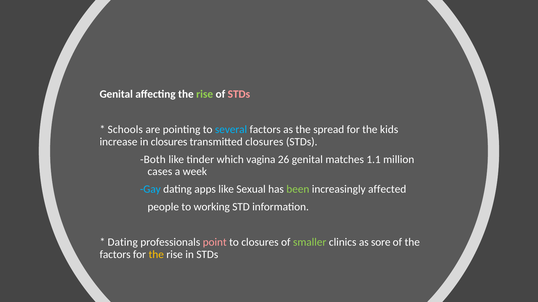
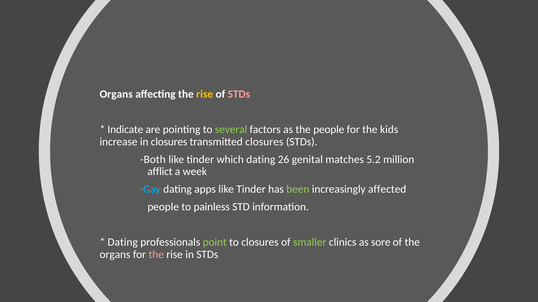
Genital at (116, 94): Genital -> Organs
rise at (205, 94) colour: light green -> yellow
Schools: Schools -> Indicate
several colour: light blue -> light green
the spread: spread -> people
which vagina: vagina -> dating
1.1: 1.1 -> 5.2
cases: cases -> afflict
apps like Sexual: Sexual -> Tinder
working: working -> painless
point colour: pink -> light green
factors at (115, 255): factors -> organs
the at (156, 255) colour: yellow -> pink
